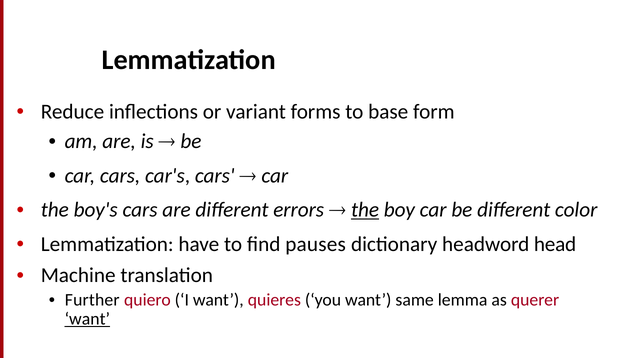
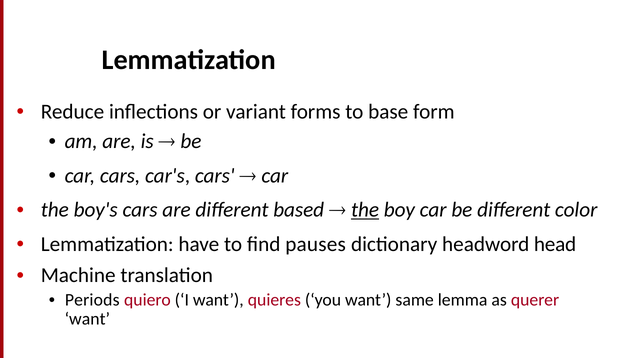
errors: errors -> based
Further: Further -> Periods
want at (87, 319) underline: present -> none
